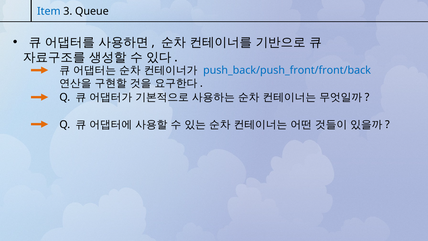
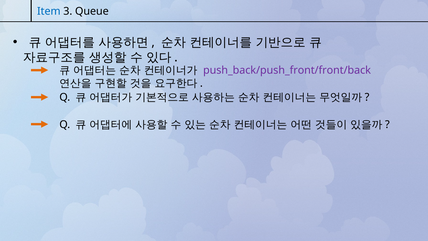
push_back/push_front/front/back colour: blue -> purple
